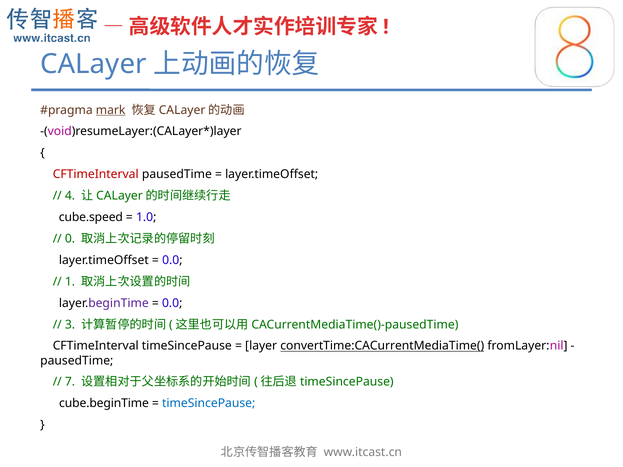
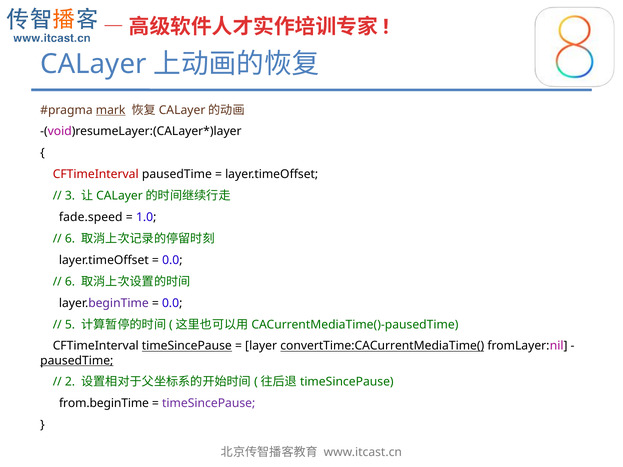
4: 4 -> 3
cube.speed: cube.speed -> fade.speed
0 at (70, 239): 0 -> 6
1 at (70, 282): 1 -> 6
3: 3 -> 5
timeSincePause at (187, 346) underline: none -> present
pausedTime at (77, 361) underline: none -> present
7: 7 -> 2
cube.beginTime: cube.beginTime -> from.beginTime
timeSincePause at (209, 404) colour: blue -> purple
